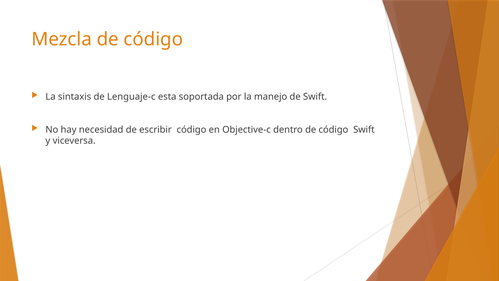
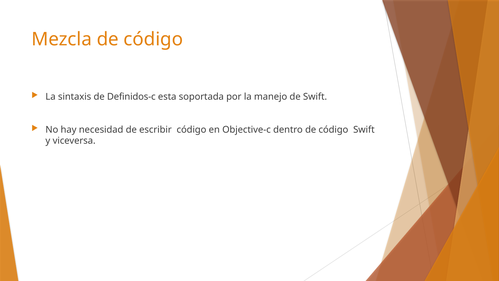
Lenguaje-c: Lenguaje-c -> Definidos-c
